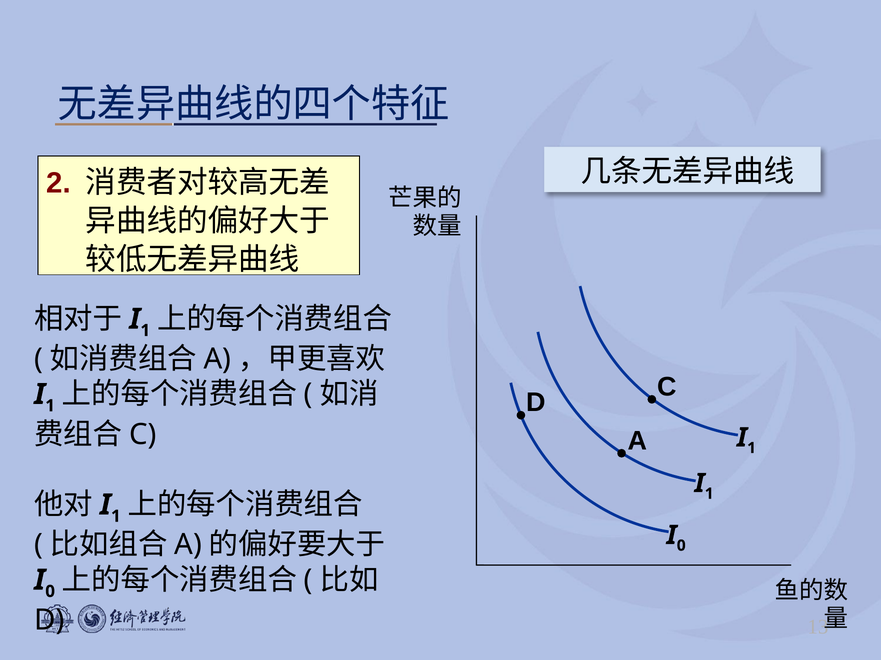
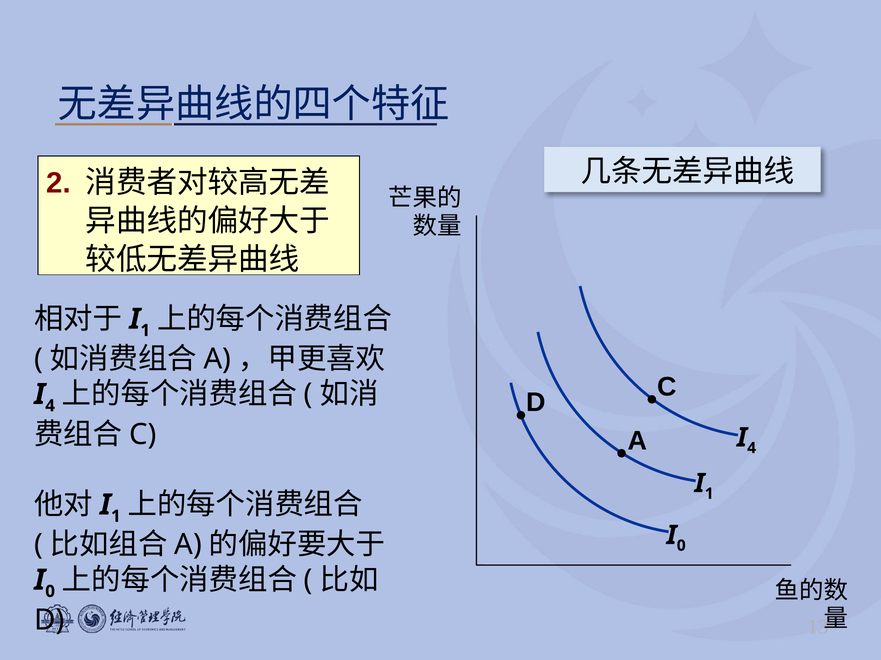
1 at (50, 406): 1 -> 4
1 at (752, 448): 1 -> 4
